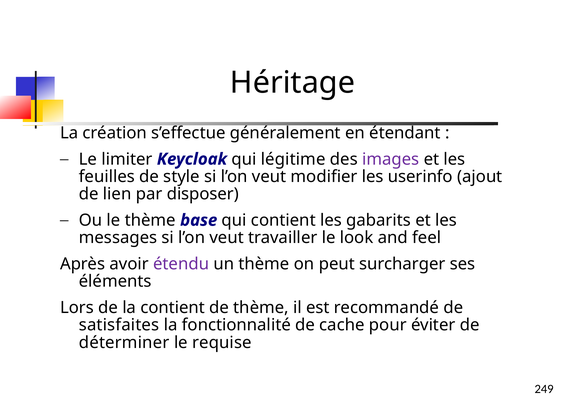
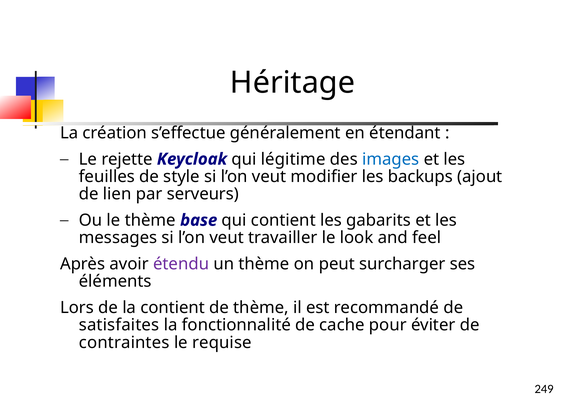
limiter: limiter -> rejette
images colour: purple -> blue
userinfo: userinfo -> backups
disposer: disposer -> serveurs
déterminer: déterminer -> contraintes
